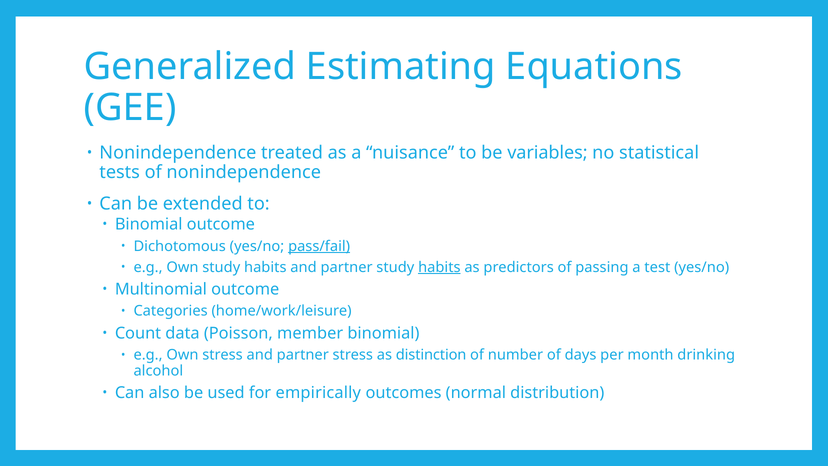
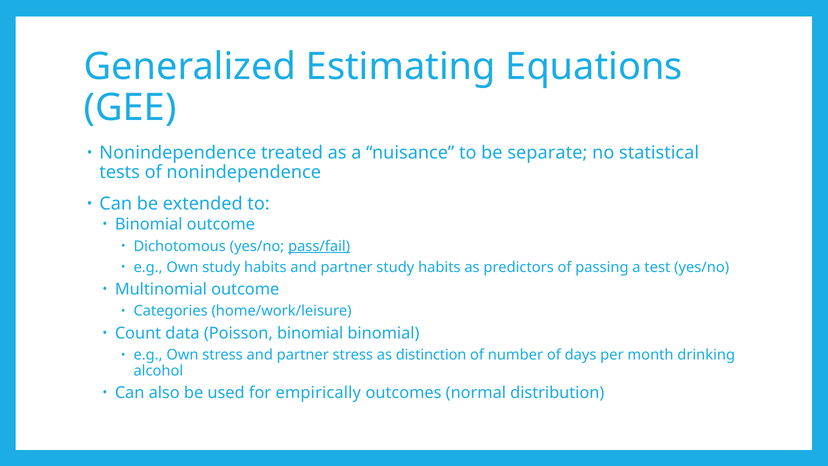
variables: variables -> separate
habits at (439, 267) underline: present -> none
Poisson member: member -> binomial
